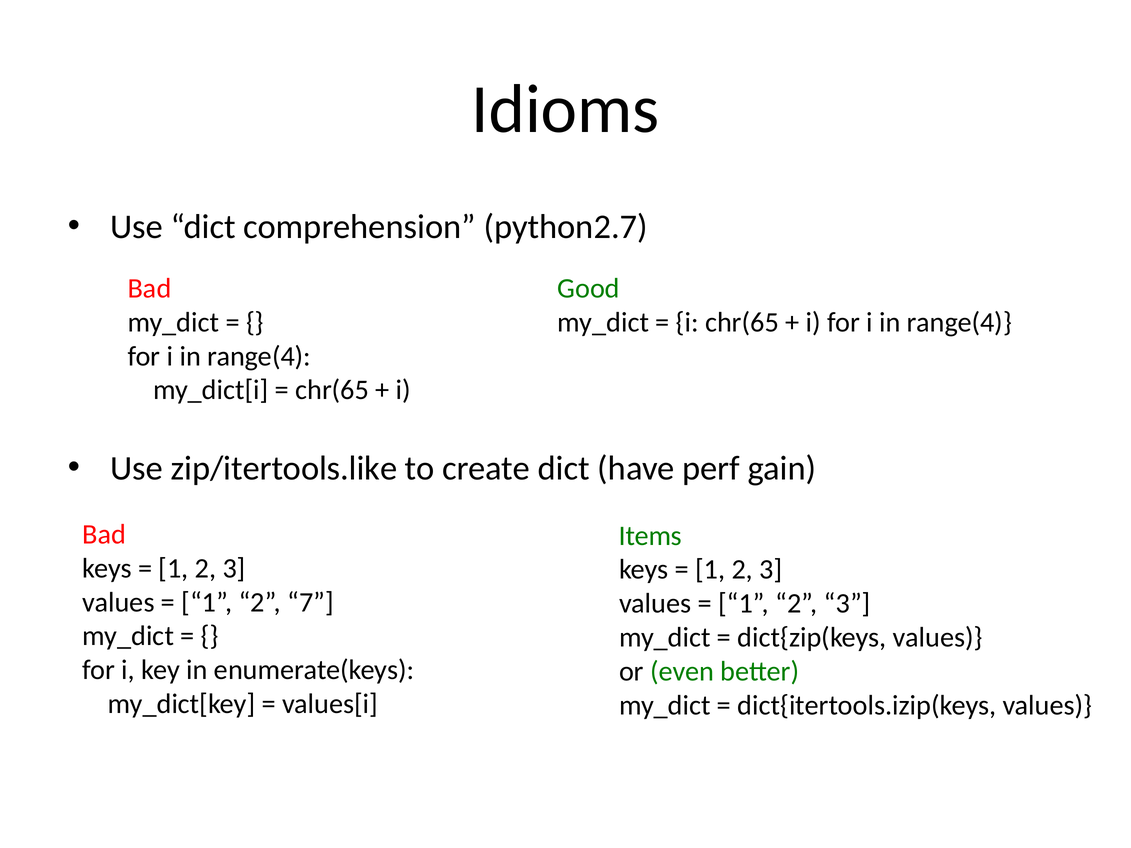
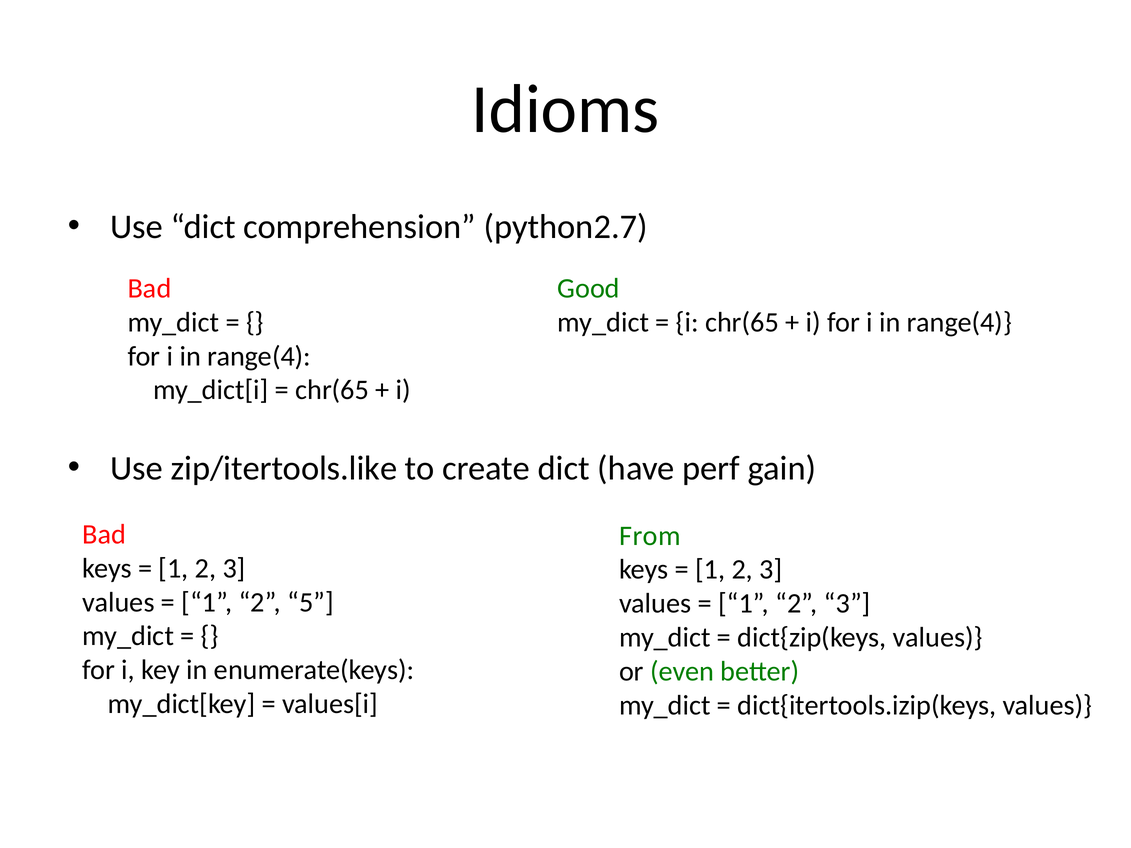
Items: Items -> From
7: 7 -> 5
